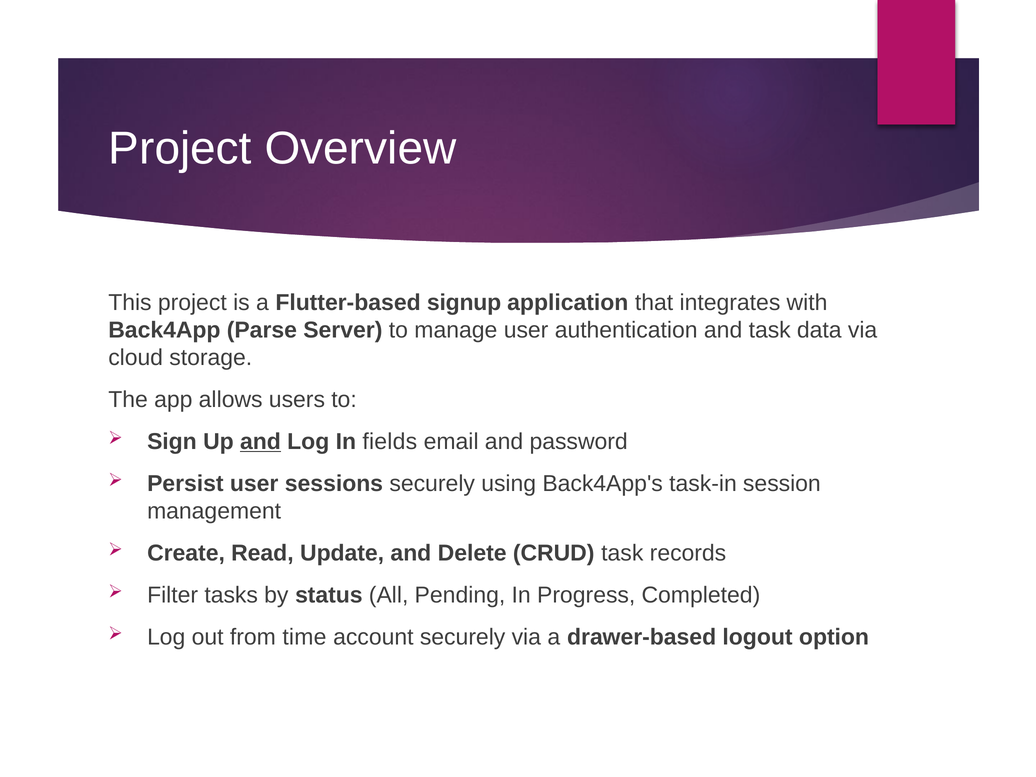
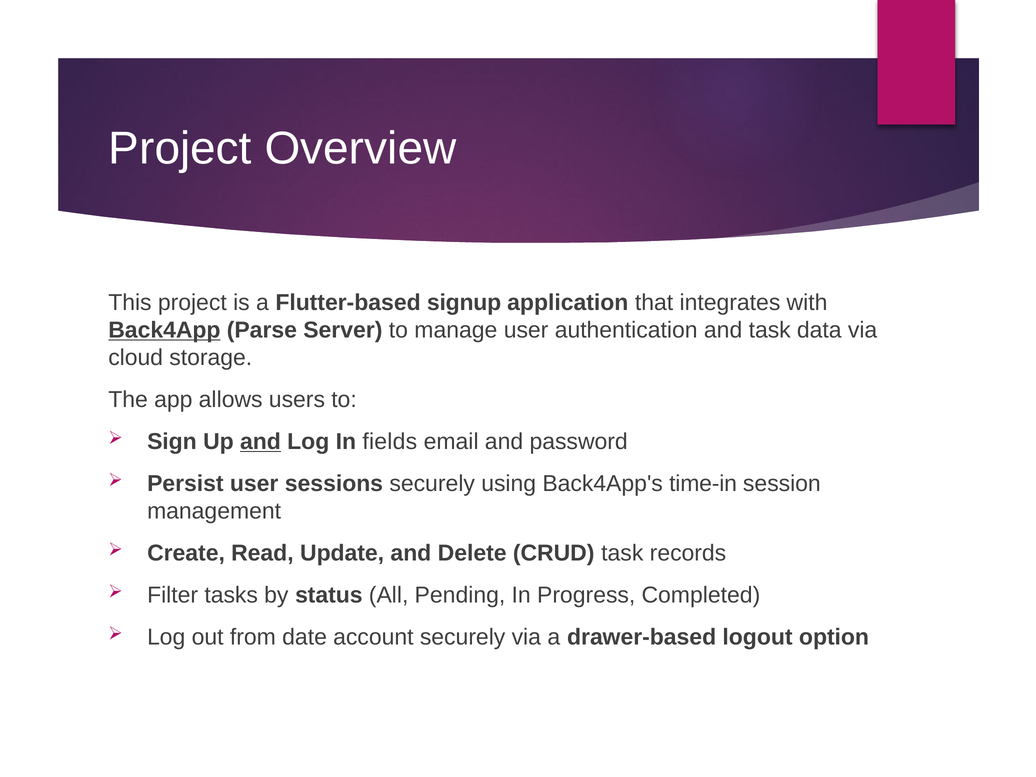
Back4App underline: none -> present
task-in: task-in -> time-in
time: time -> date
